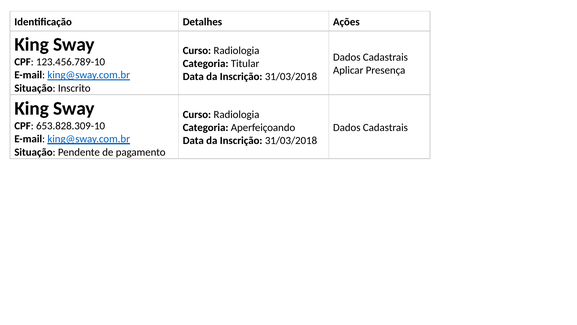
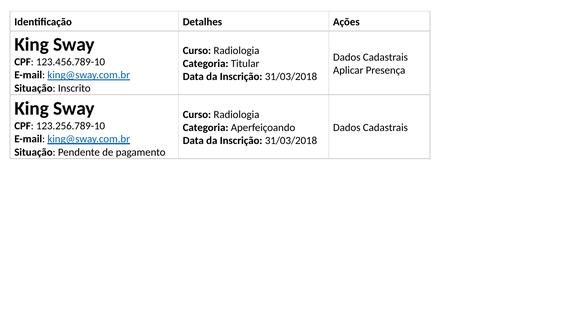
653.828.309-10: 653.828.309-10 -> 123.256.789-10
